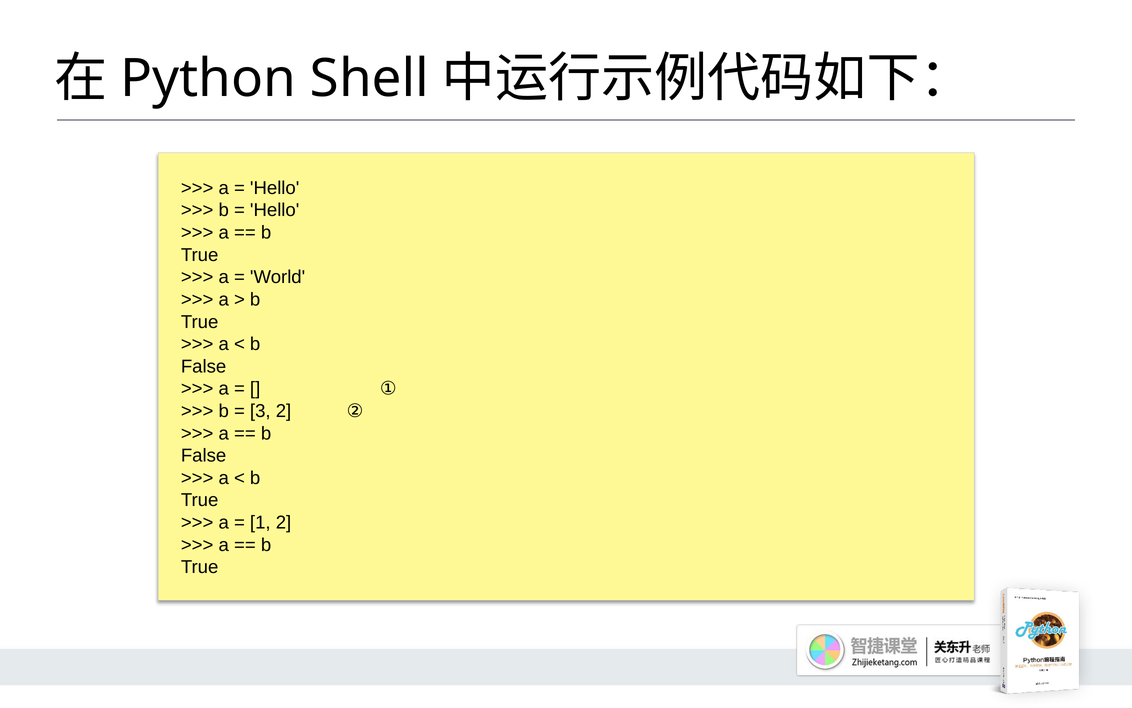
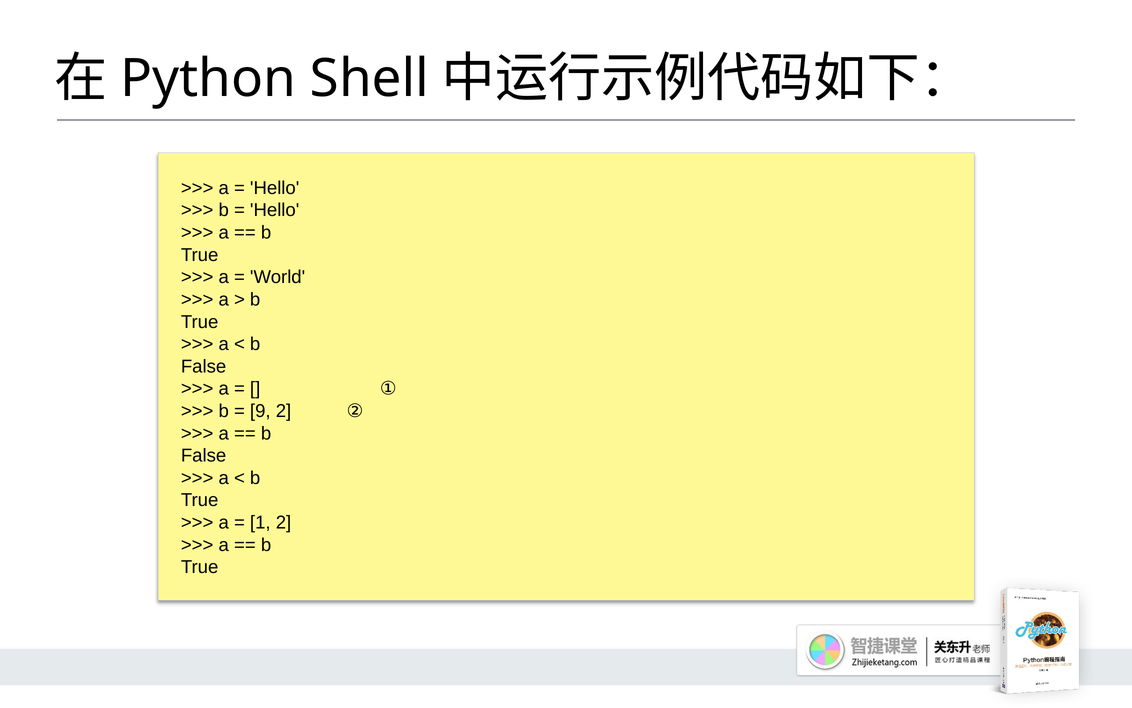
3: 3 -> 9
